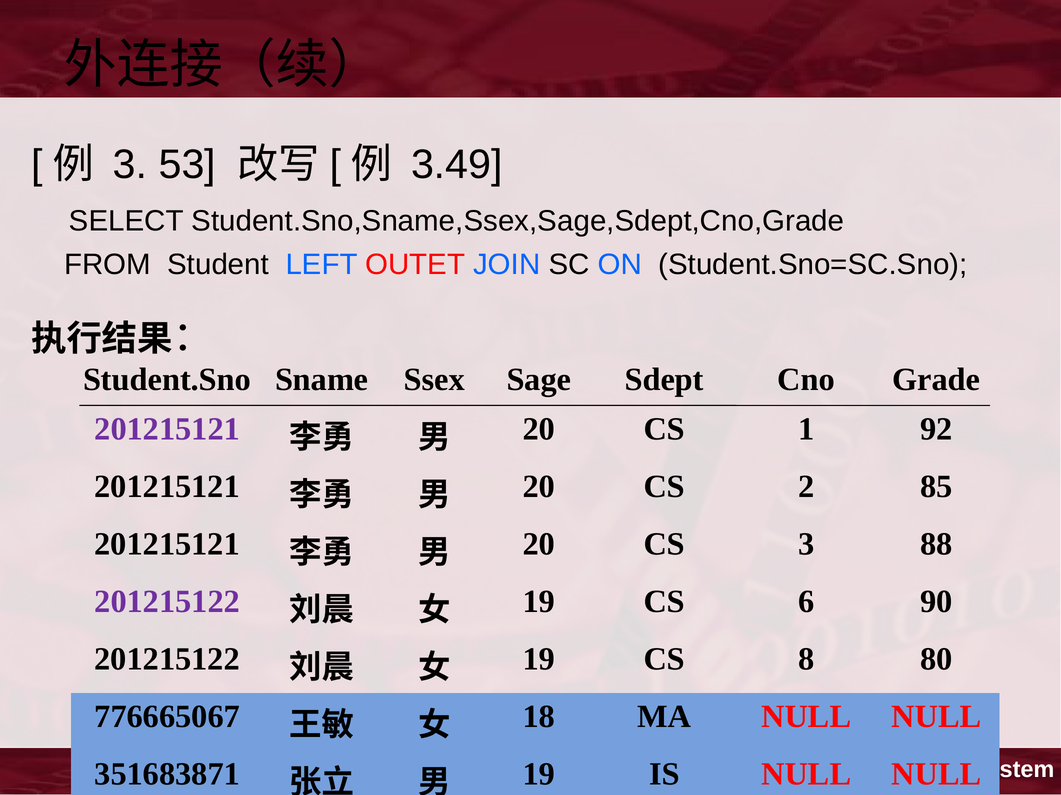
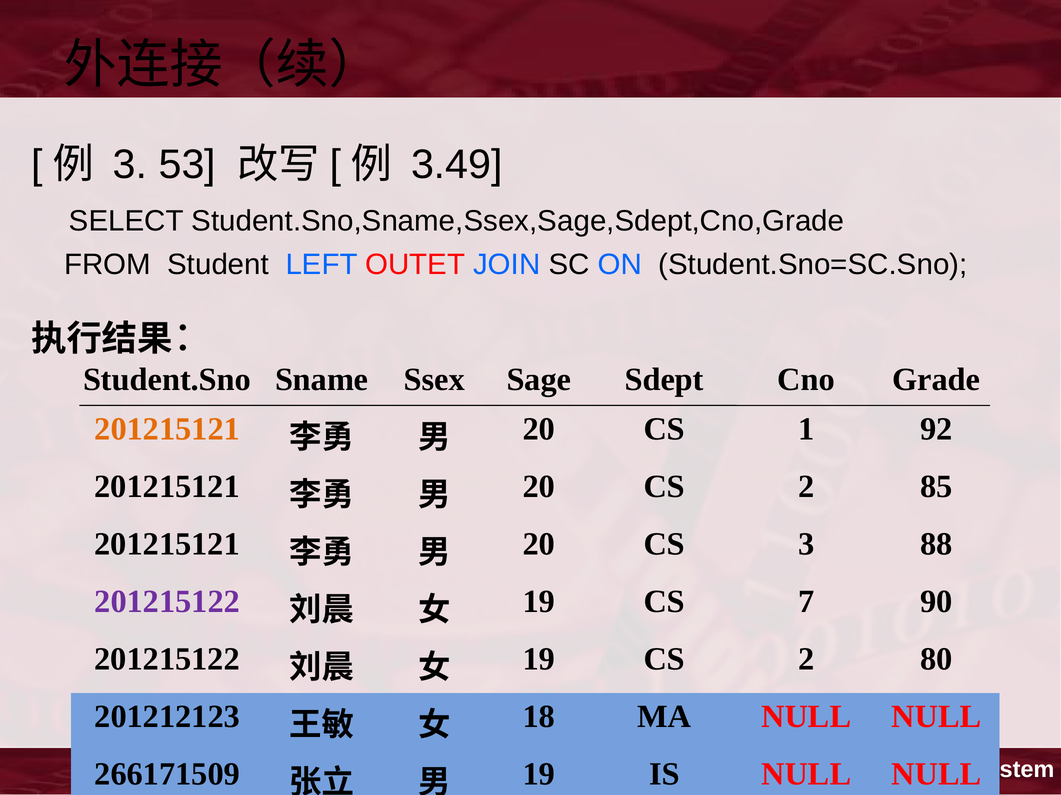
201215121 at (167, 430) colour: purple -> orange
6: 6 -> 7
19 CS 8: 8 -> 2
776665067: 776665067 -> 201212123
351683871: 351683871 -> 266171509
